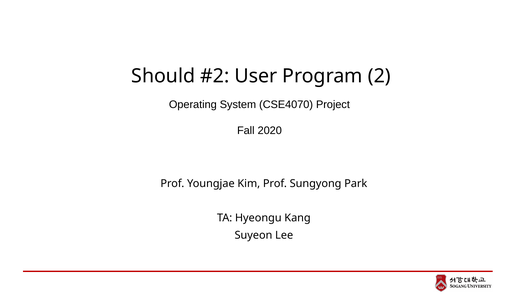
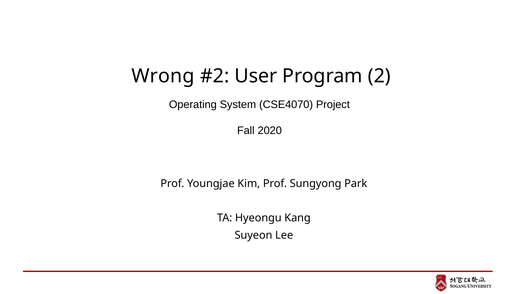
Should: Should -> Wrong
